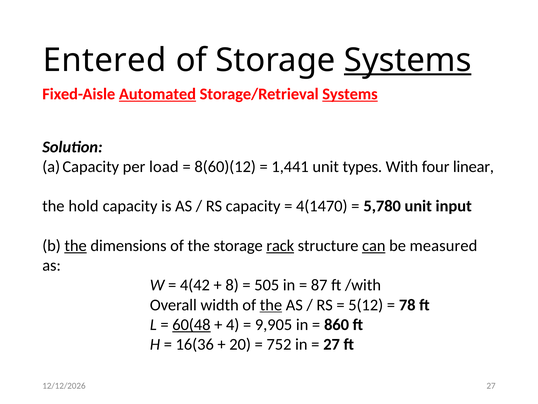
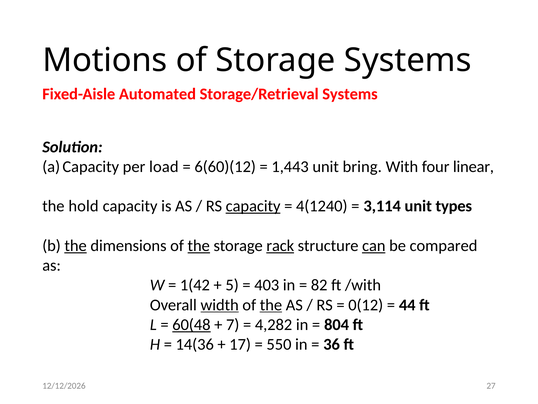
Entered: Entered -> Motions
Systems at (408, 60) underline: present -> none
Automated underline: present -> none
Systems at (350, 94) underline: present -> none
8(60)(12: 8(60)(12 -> 6(60)(12
1,441: 1,441 -> 1,443
types: types -> bring
capacity at (253, 206) underline: none -> present
4(1470: 4(1470 -> 4(1240
5,780: 5,780 -> 3,114
input: input -> types
the at (199, 245) underline: none -> present
measured: measured -> compared
4(42: 4(42 -> 1(42
8: 8 -> 5
505: 505 -> 403
87: 87 -> 82
width underline: none -> present
5(12: 5(12 -> 0(12
78: 78 -> 44
4: 4 -> 7
9,905: 9,905 -> 4,282
860: 860 -> 804
16(36: 16(36 -> 14(36
20: 20 -> 17
752: 752 -> 550
27 at (332, 344): 27 -> 36
